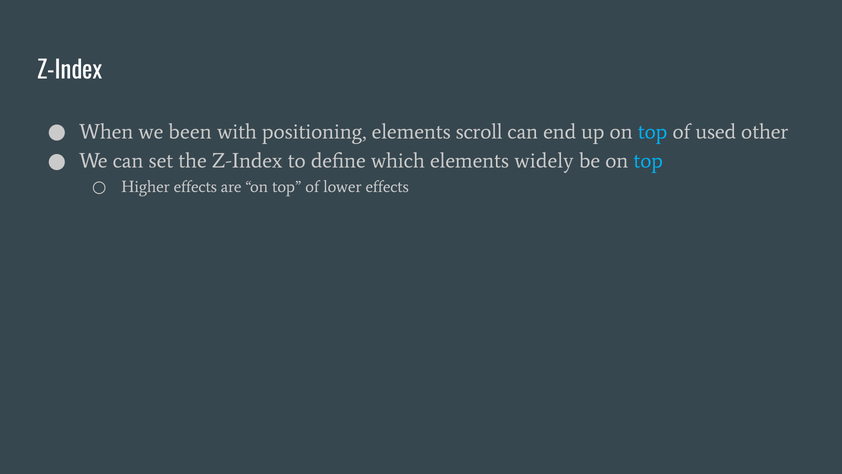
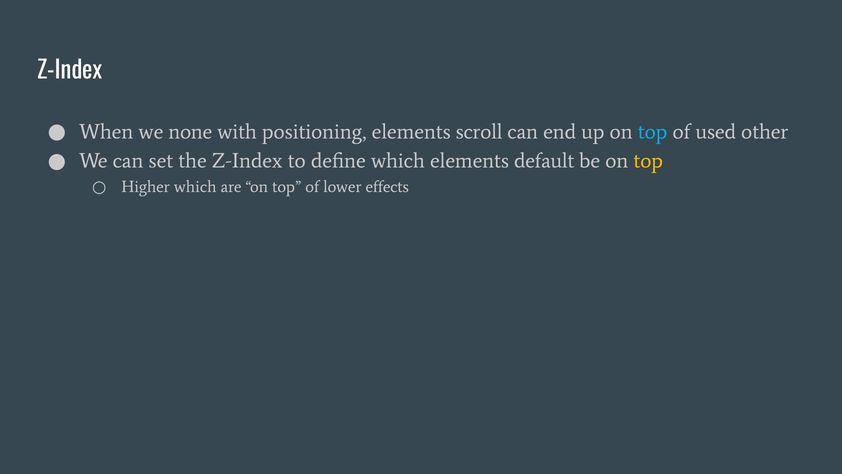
been: been -> none
widely: widely -> default
top at (648, 161) colour: light blue -> yellow
Higher effects: effects -> which
